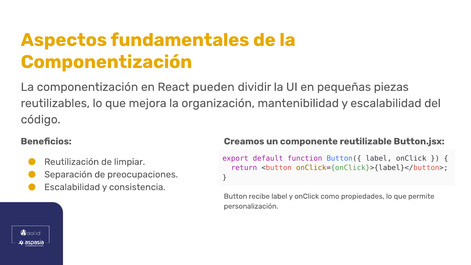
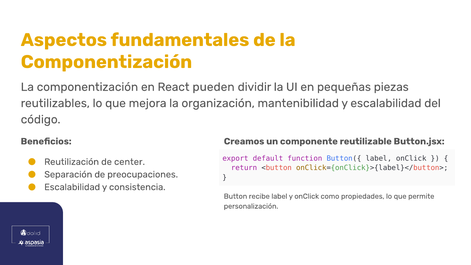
limpiar: limpiar -> center
